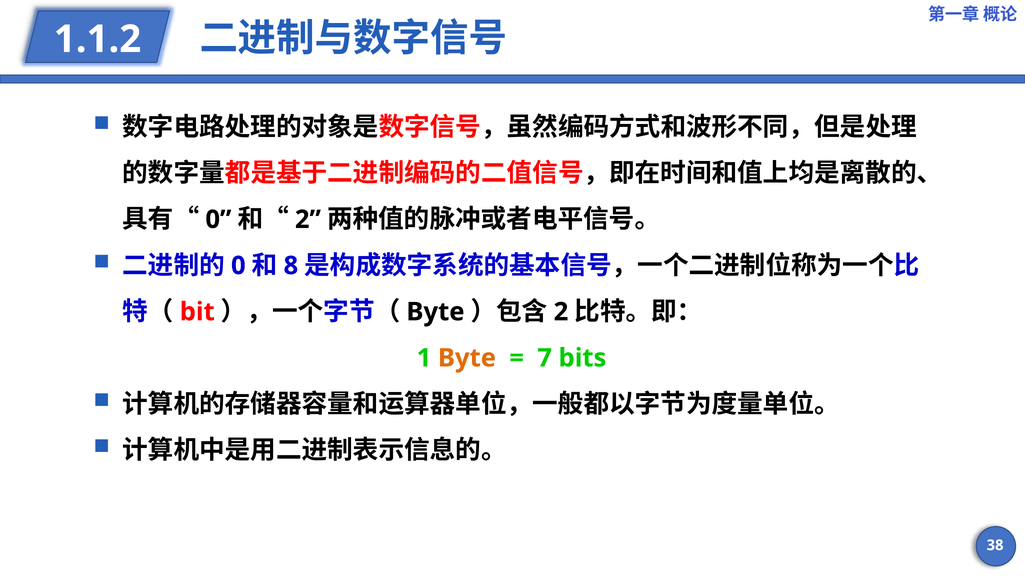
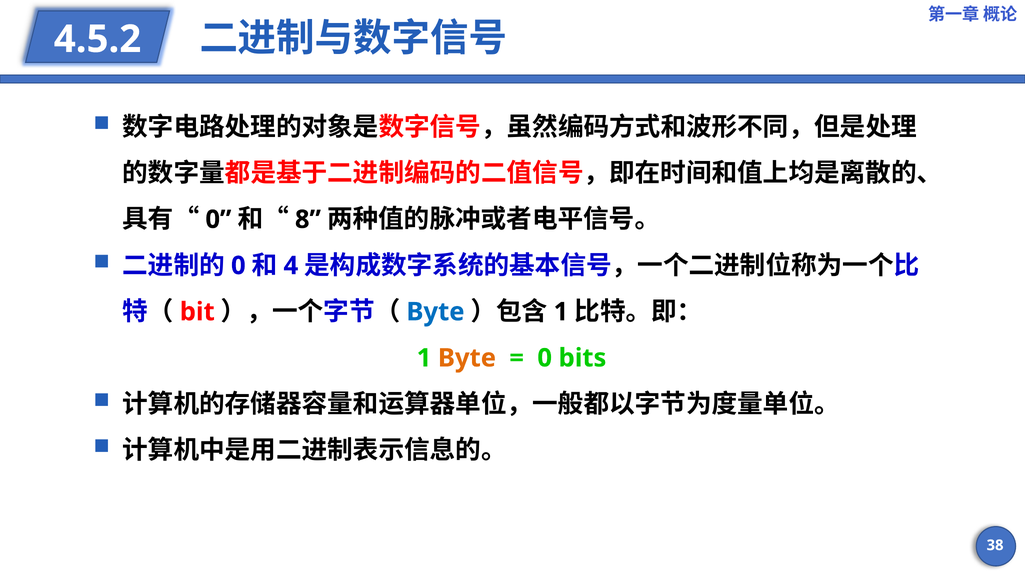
1.1.2: 1.1.2 -> 4.5.2
2 at (308, 219): 2 -> 8
8: 8 -> 4
Byte at (435, 312) colour: black -> blue
2 at (561, 312): 2 -> 1
7 at (545, 358): 7 -> 0
